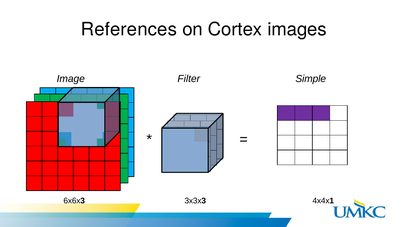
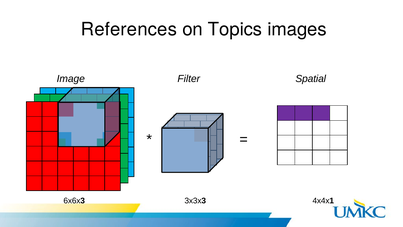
Cortex: Cortex -> Topics
Simple: Simple -> Spatial
